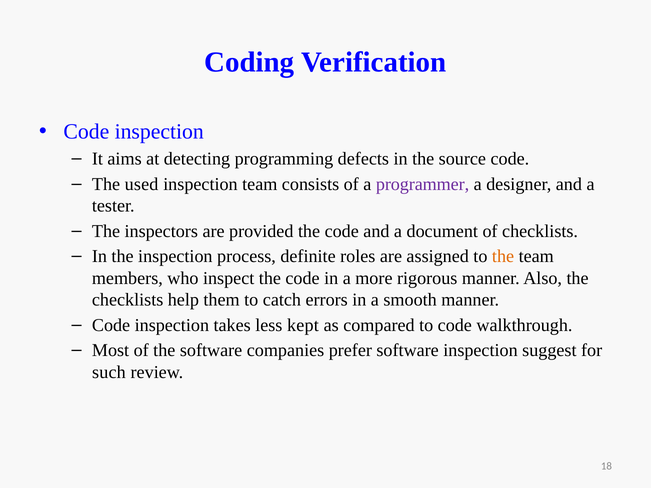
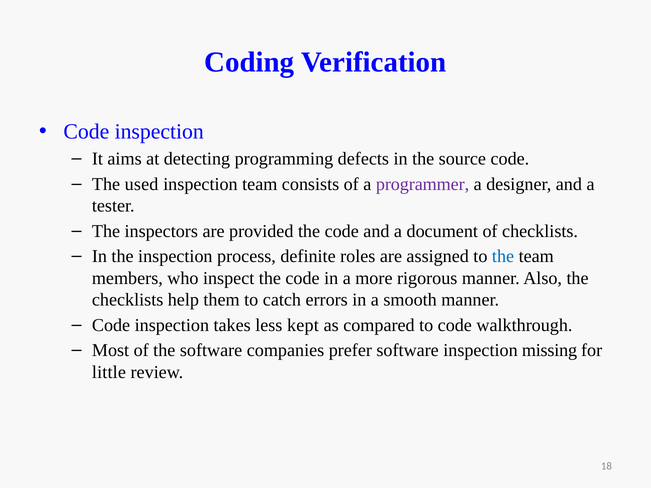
the at (503, 257) colour: orange -> blue
suggest: suggest -> missing
such: such -> little
